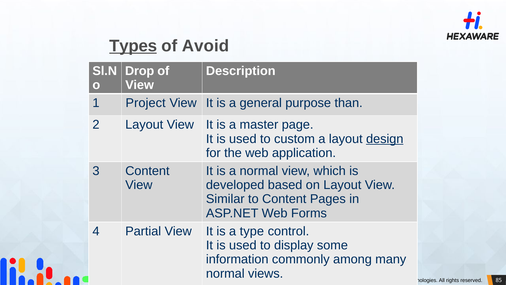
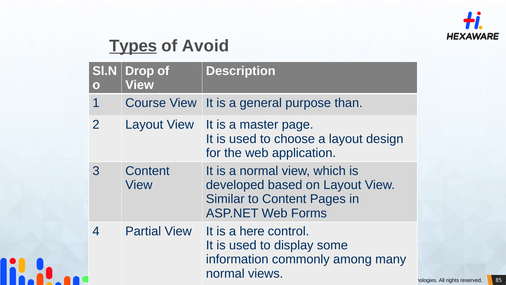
Project: Project -> Course
custom: custom -> choose
design underline: present -> none
type: type -> here
